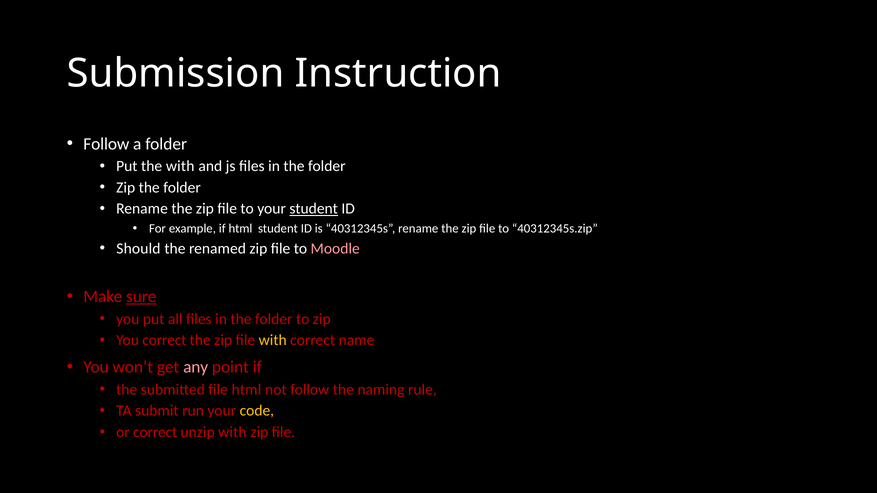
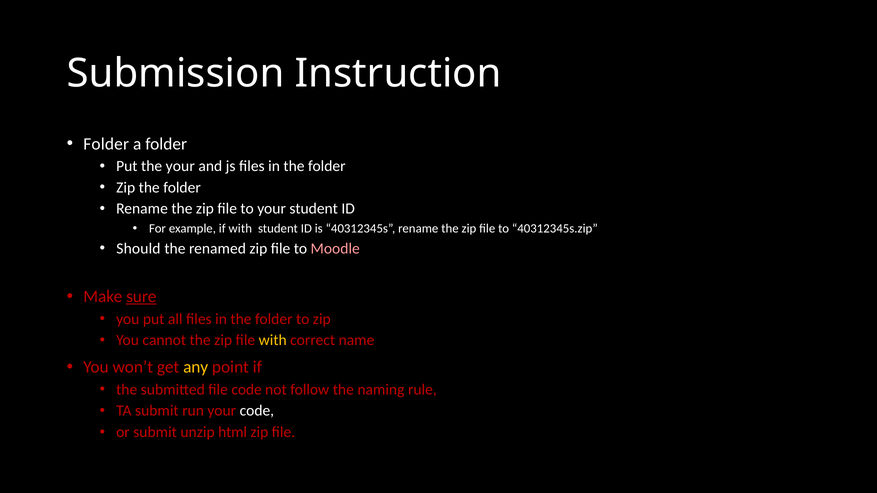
Follow at (106, 144): Follow -> Folder
the with: with -> your
student at (314, 209) underline: present -> none
if html: html -> with
You correct: correct -> cannot
any colour: pink -> yellow
file html: html -> code
code at (257, 411) colour: yellow -> white
or correct: correct -> submit
unzip with: with -> html
